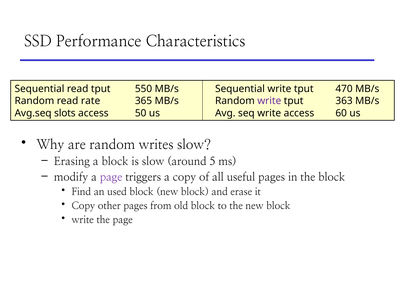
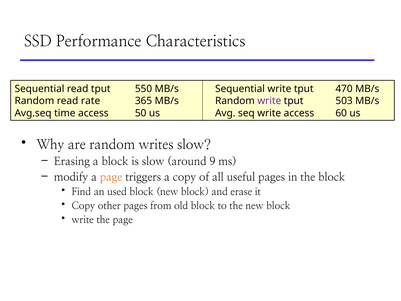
363: 363 -> 503
slots: slots -> time
5: 5 -> 9
page at (111, 177) colour: purple -> orange
